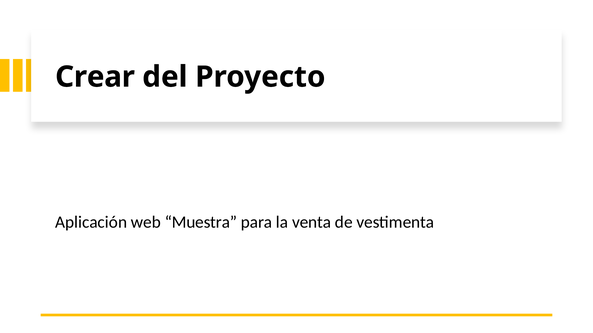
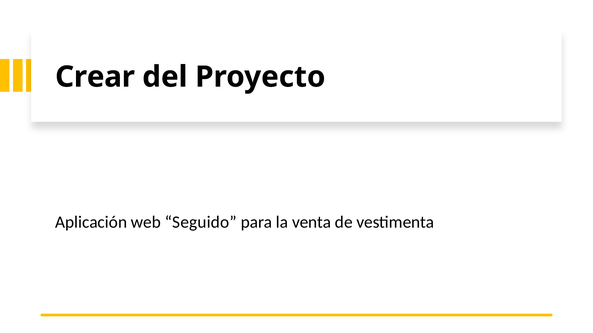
Muestra: Muestra -> Seguido
